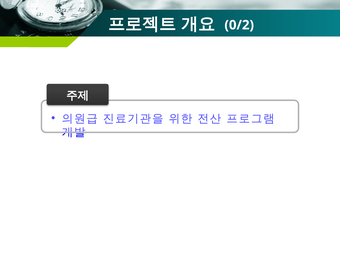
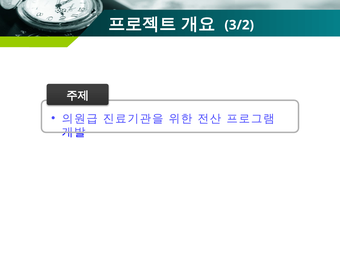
0/2: 0/2 -> 3/2
